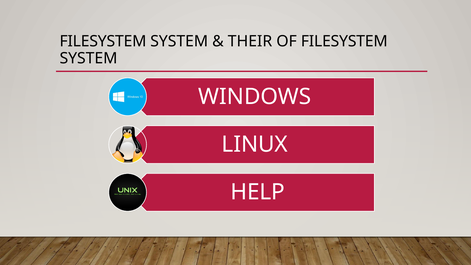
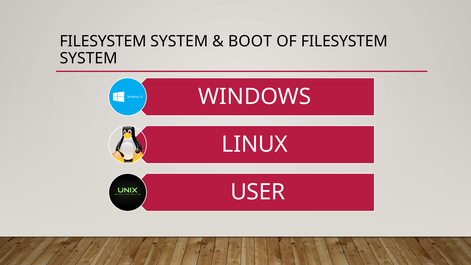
THEIR: THEIR -> BOOT
HELP: HELP -> USER
